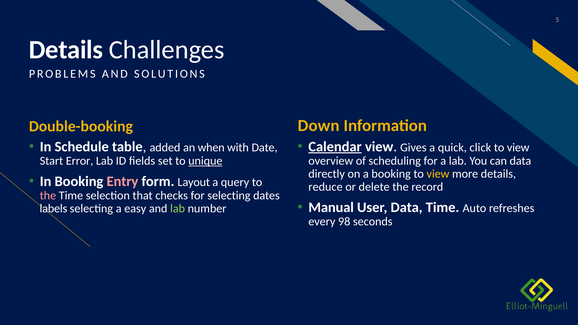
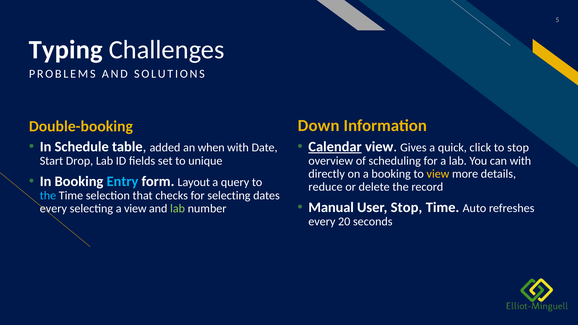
Details at (66, 50): Details -> Typing
view at (518, 147): view -> stop
Error: Error -> Drop
unique underline: present -> none
can data: data -> with
Entry colour: pink -> light blue
the at (48, 196) colour: pink -> light blue
User Data: Data -> Stop
labels at (53, 209): labels -> every
a easy: easy -> view
98: 98 -> 20
